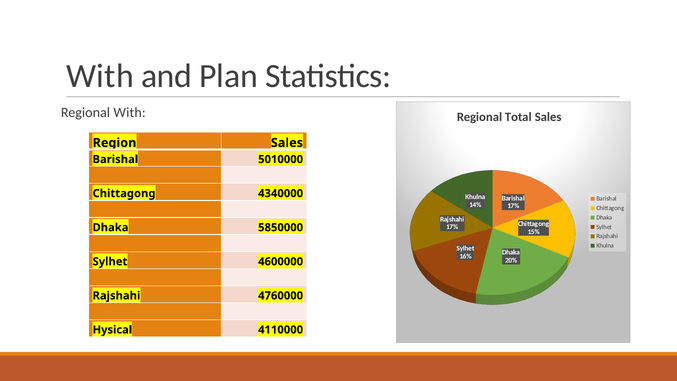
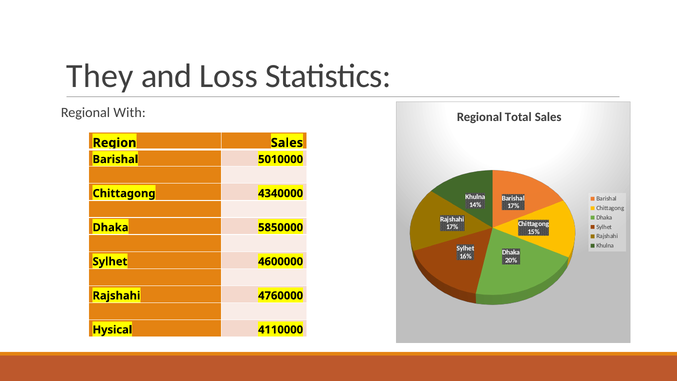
With at (100, 76): With -> They
Plan: Plan -> Loss
